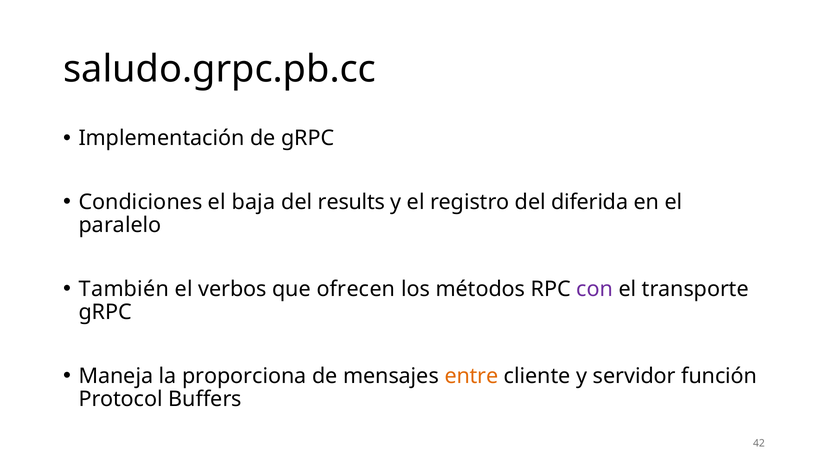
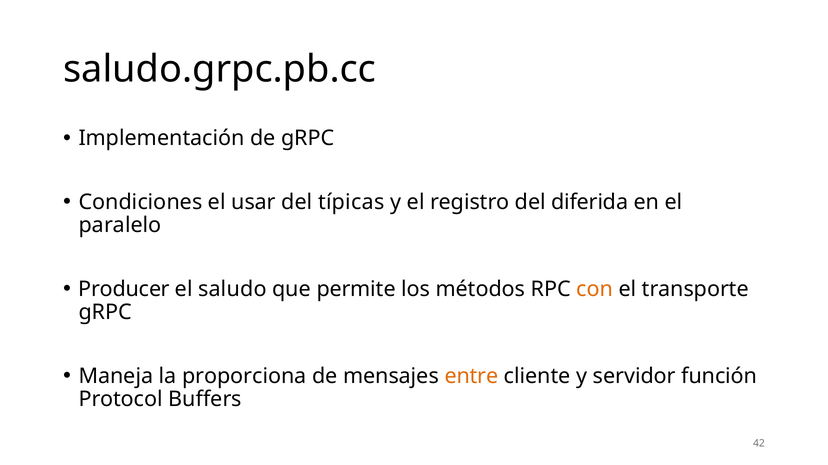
baja: baja -> usar
results: results -> típicas
También: También -> Producer
verbos: verbos -> saludo
ofrecen: ofrecen -> permite
con colour: purple -> orange
